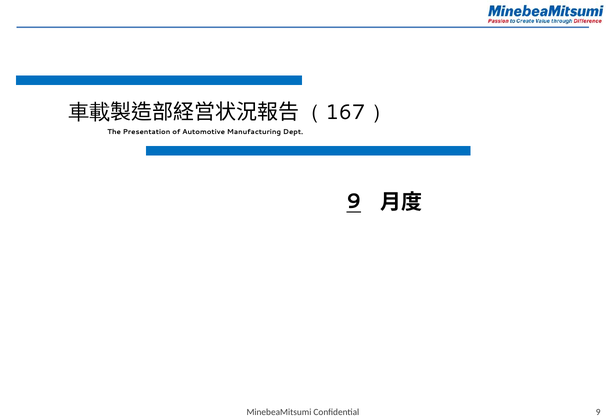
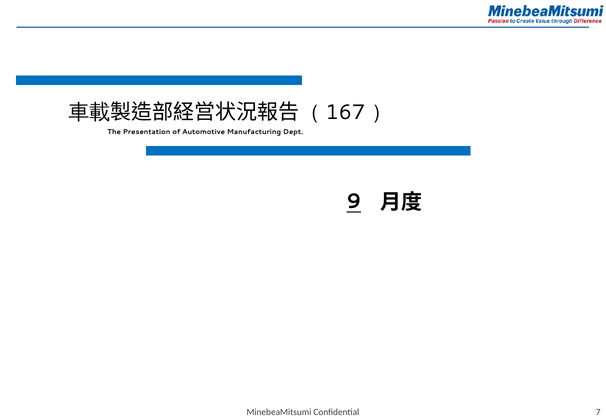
Confidential 9: 9 -> 7
